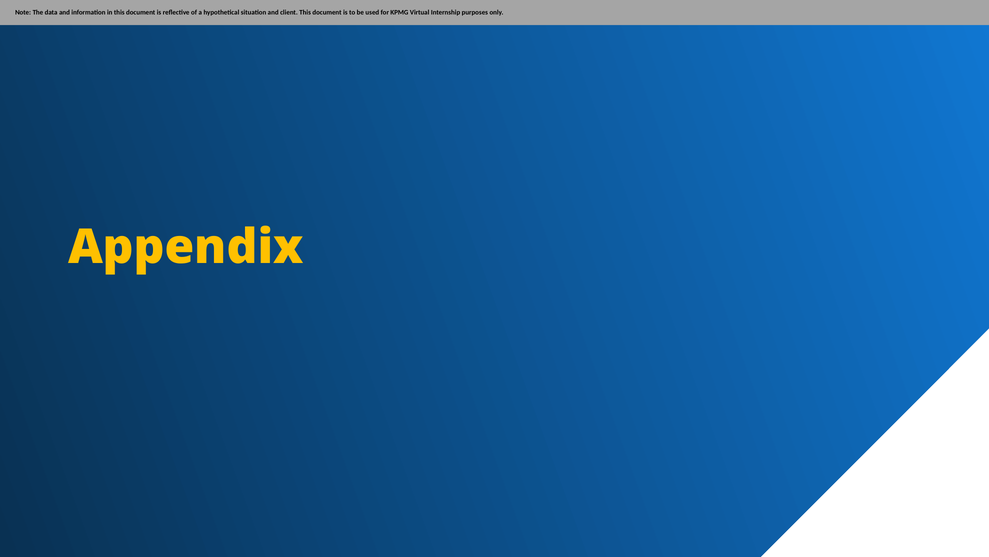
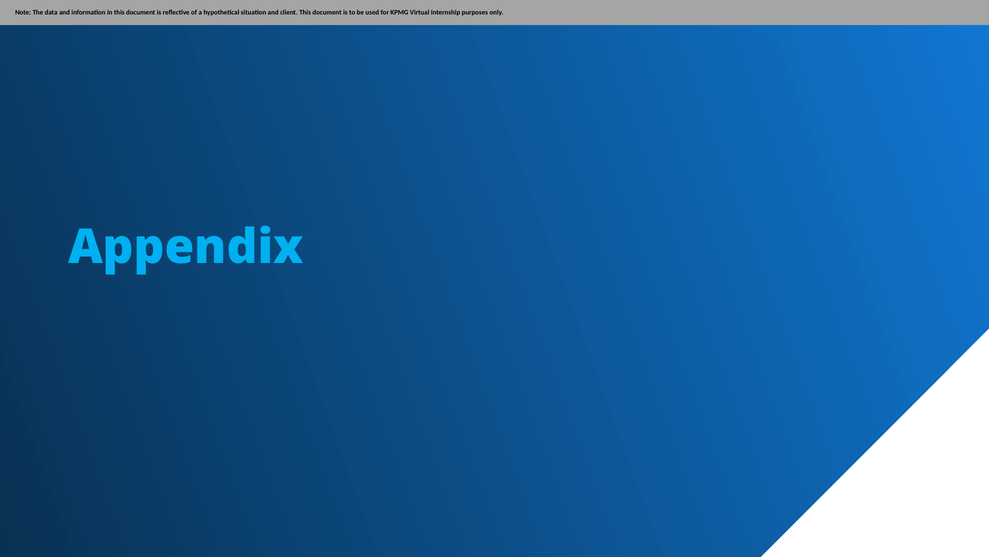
Appendix colour: yellow -> light blue
